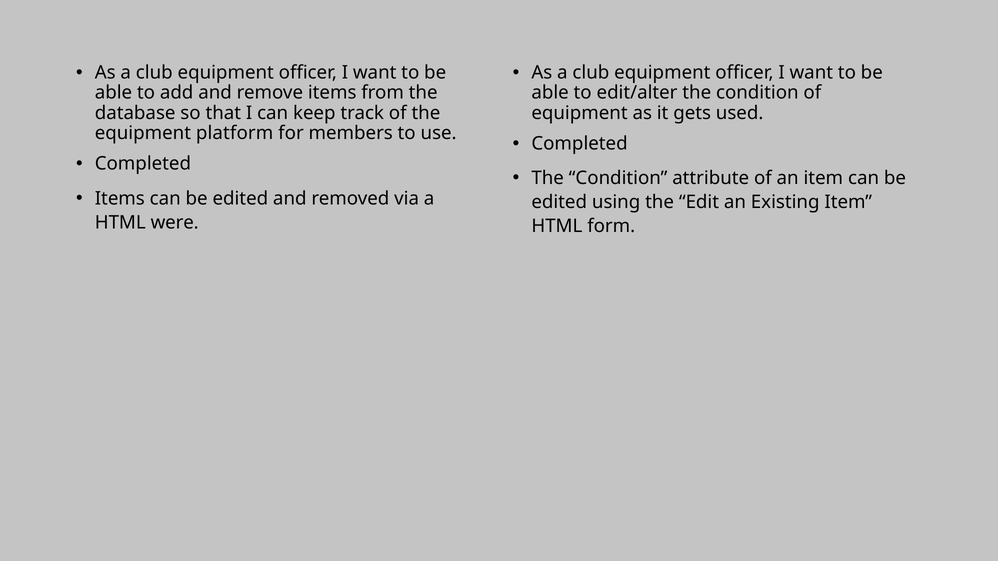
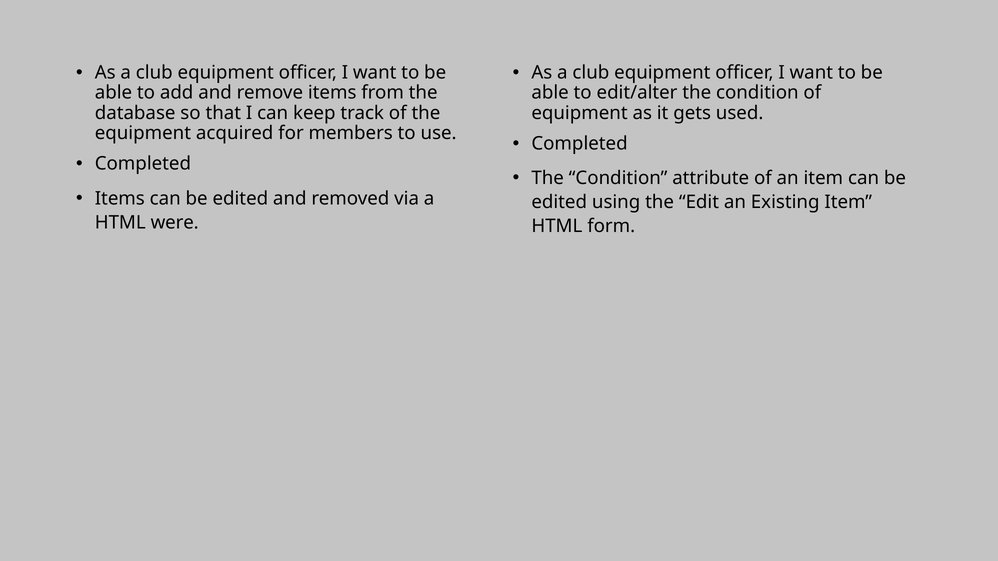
platform: platform -> acquired
